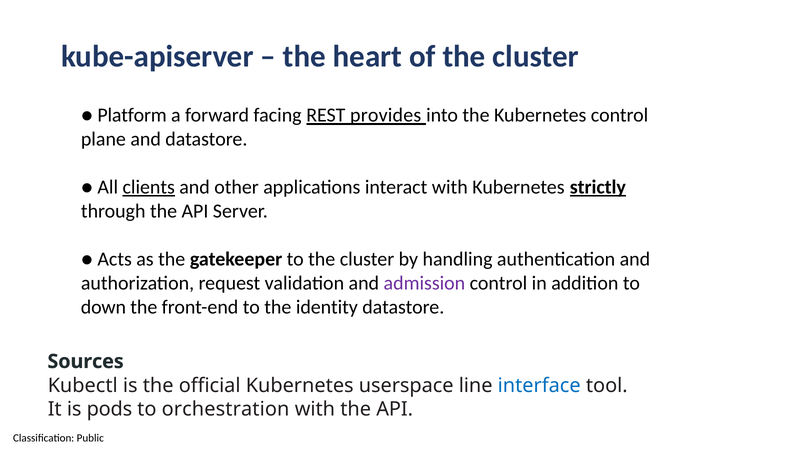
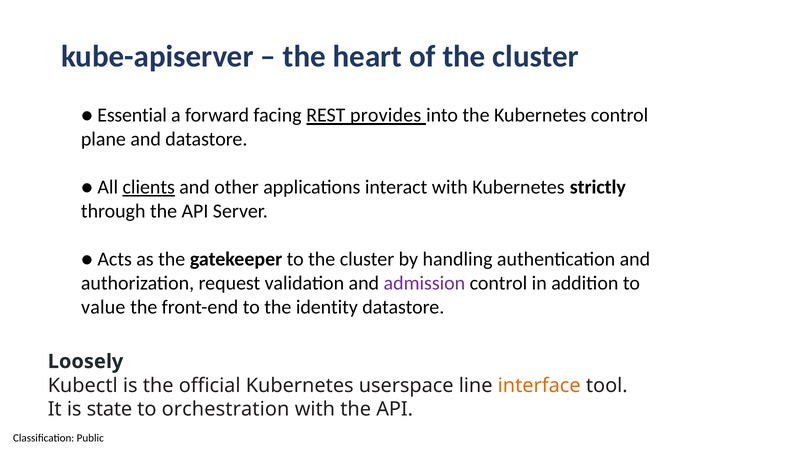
Platform: Platform -> Essential
strictly underline: present -> none
down: down -> value
Sources: Sources -> Loosely
interface colour: blue -> orange
pods: pods -> state
